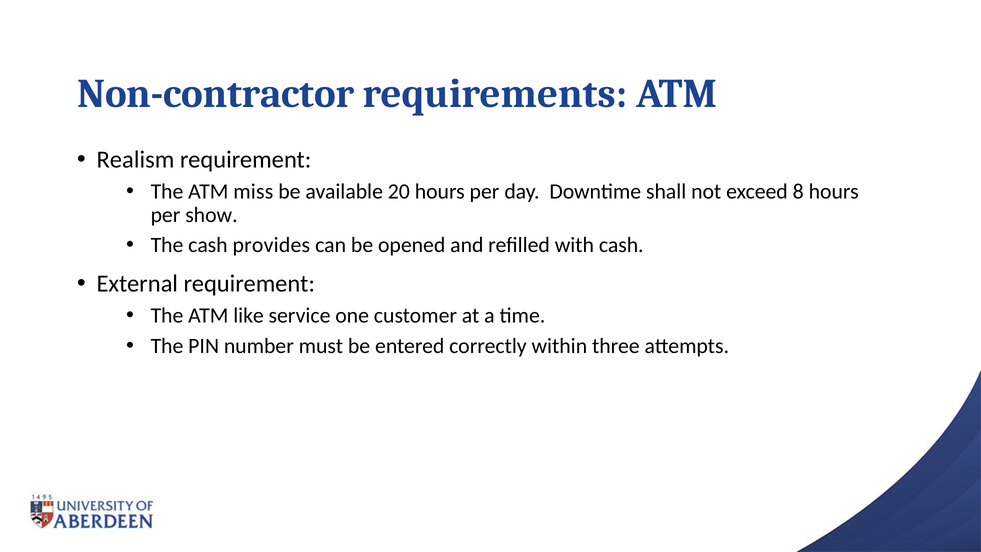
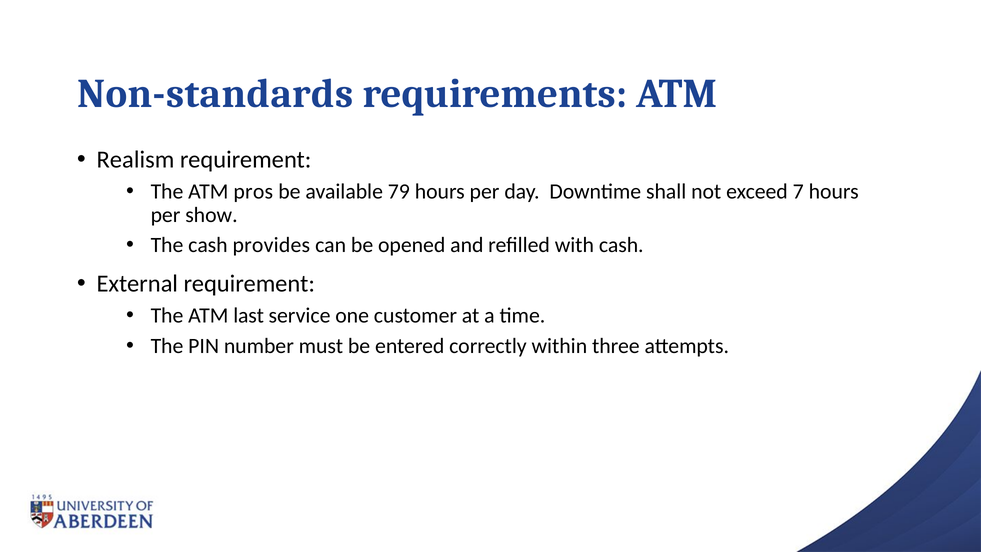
Non-contractor: Non-contractor -> Non-standards
miss: miss -> pros
20: 20 -> 79
8: 8 -> 7
like: like -> last
